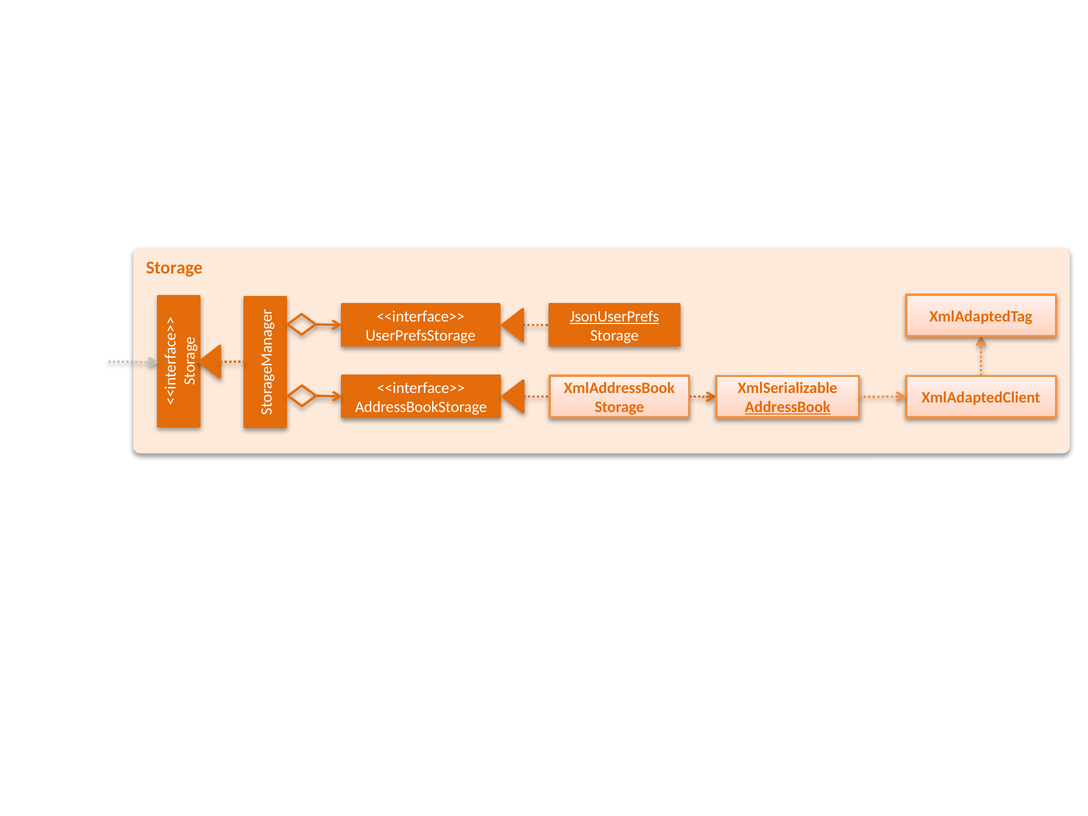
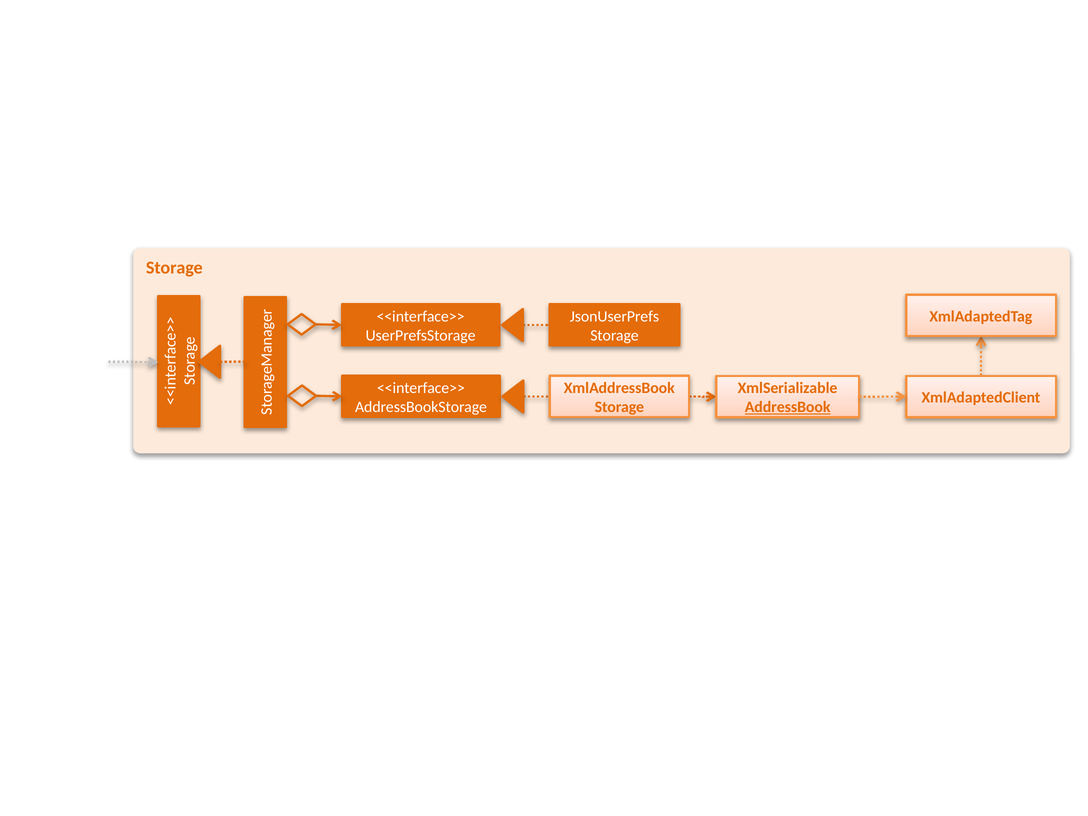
JsonUserPrefs underline: present -> none
